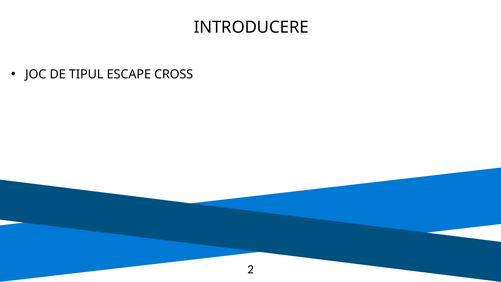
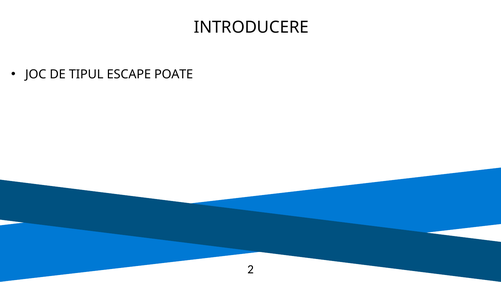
CROSS: CROSS -> POATE
